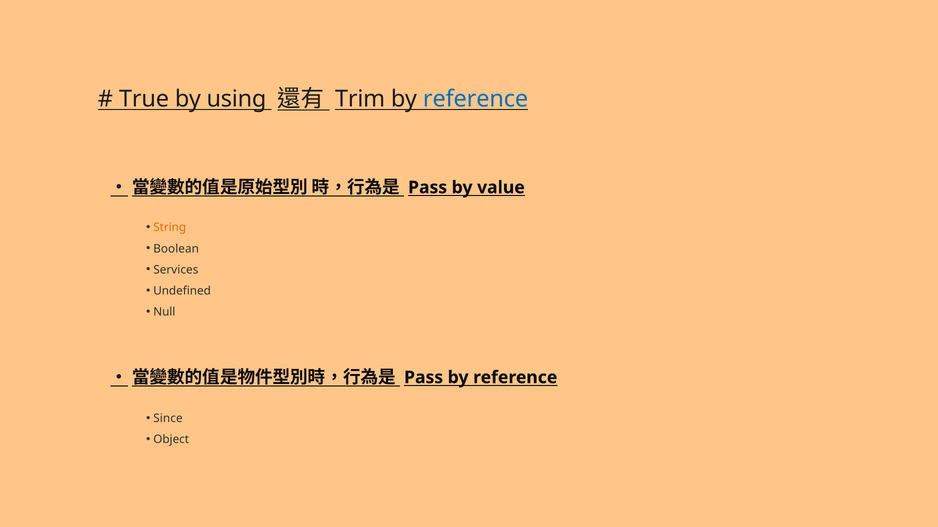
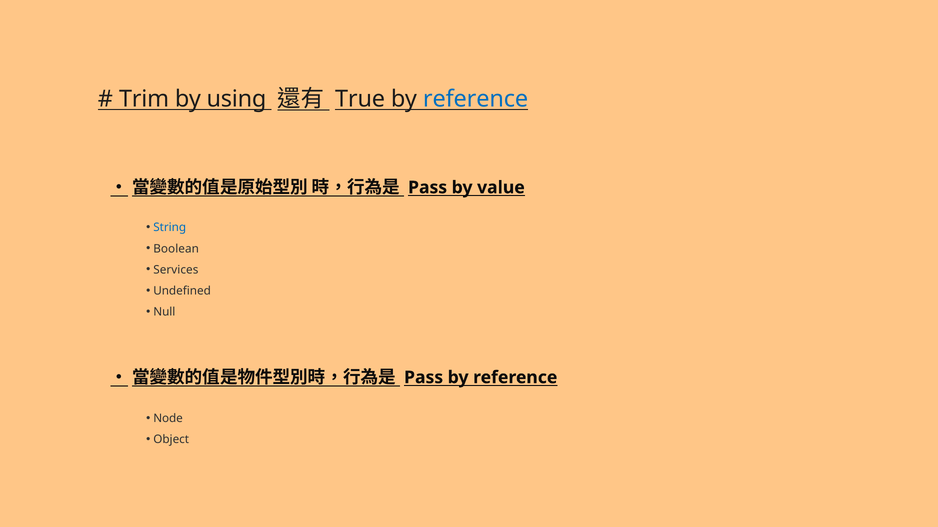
True: True -> Trim
Trim: Trim -> True
String colour: orange -> blue
Since: Since -> Node
